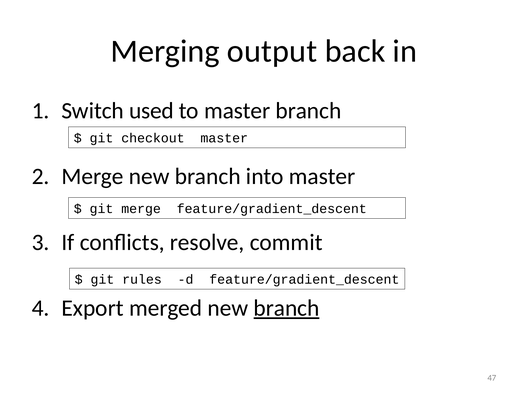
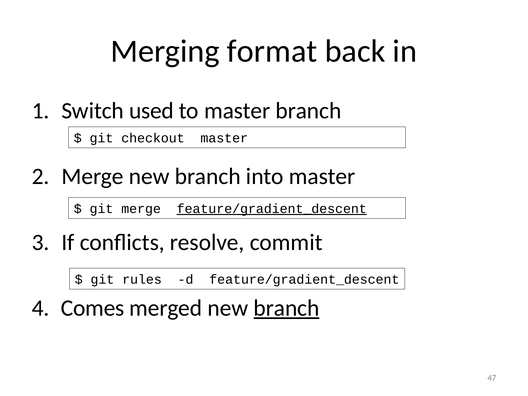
output: output -> format
feature/gradient_descent at (272, 209) underline: none -> present
Export: Export -> Comes
